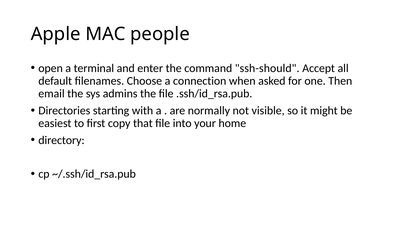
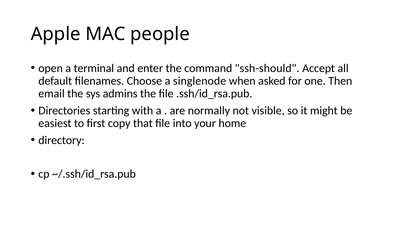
connection: connection -> singlenode
